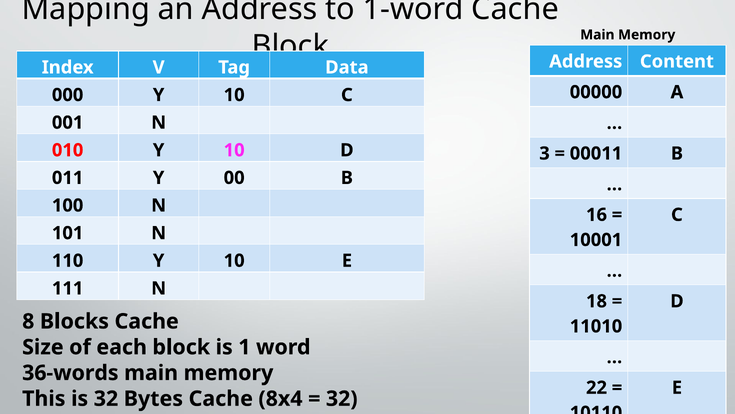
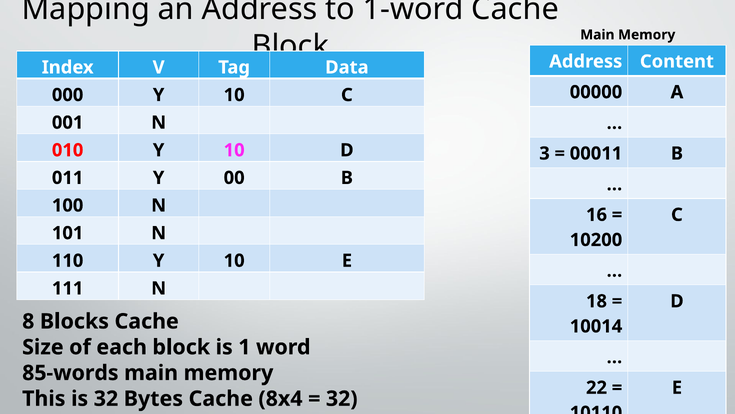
10001: 10001 -> 10200
11010 at (596, 326): 11010 -> 10014
36-words: 36-words -> 85-words
